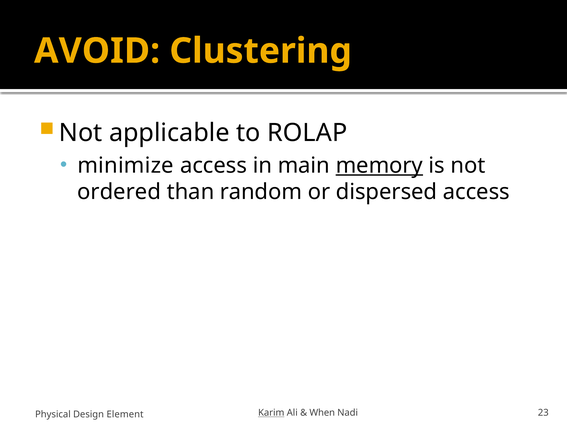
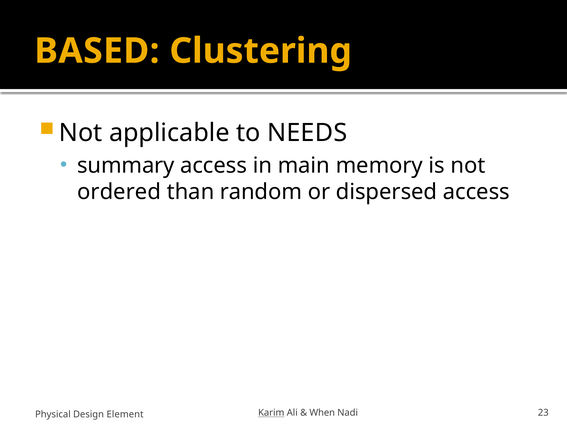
AVOID: AVOID -> BASED
ROLAP: ROLAP -> NEEDS
minimize: minimize -> summary
memory underline: present -> none
